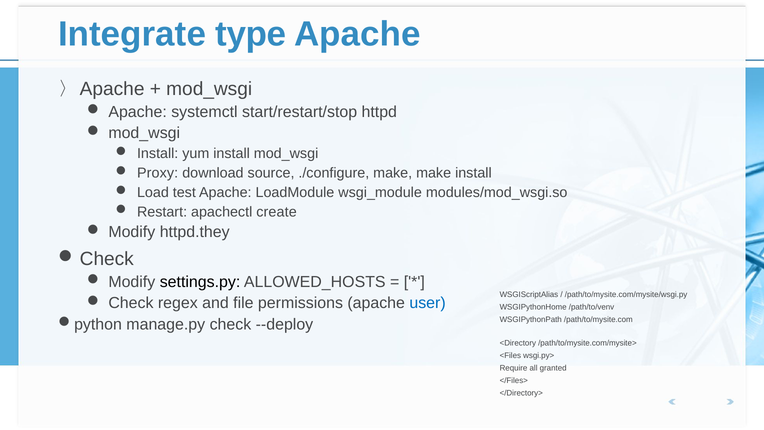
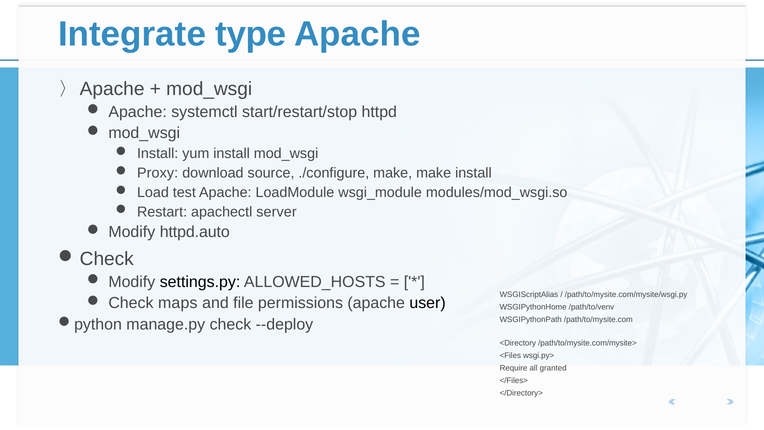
create: create -> server
httpd.they: httpd.they -> httpd.auto
regex: regex -> maps
user colour: blue -> black
